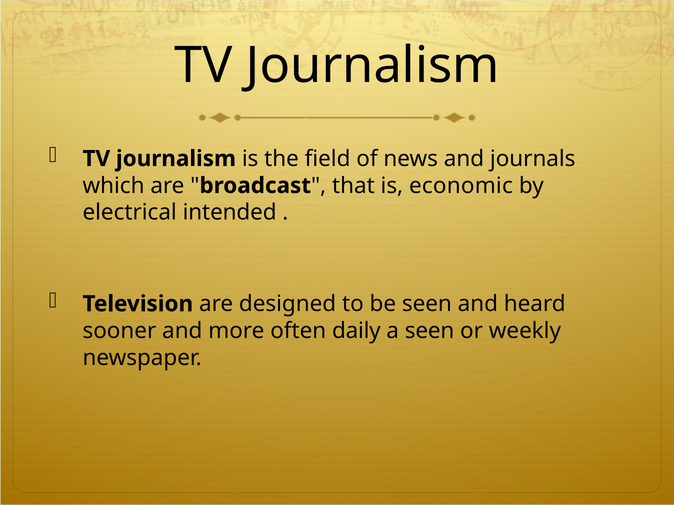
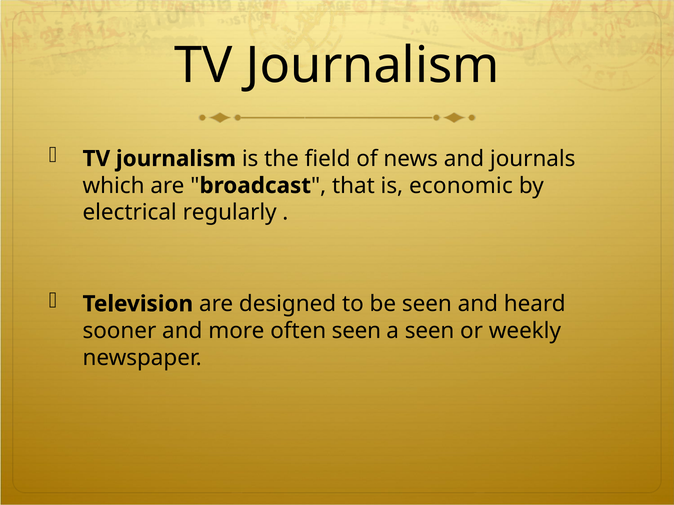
intended: intended -> regularly
often daily: daily -> seen
